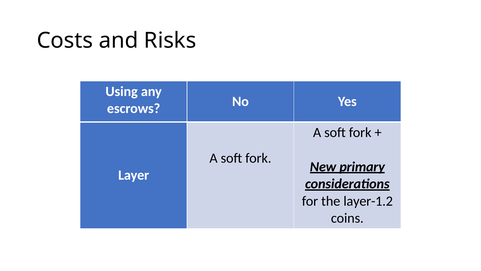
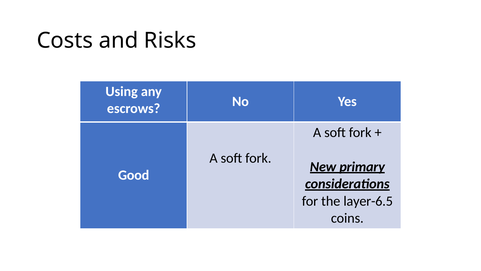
Layer: Layer -> Good
layer-1.2: layer-1.2 -> layer-6.5
